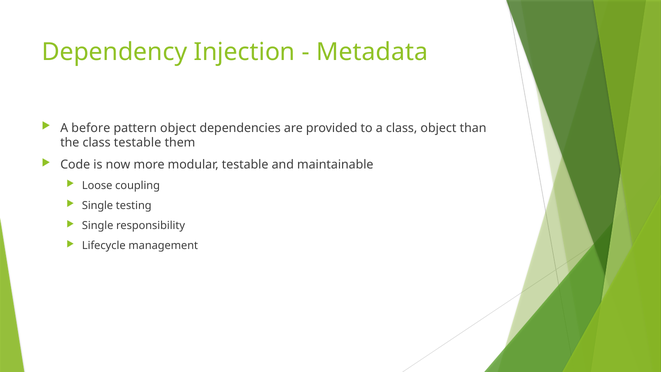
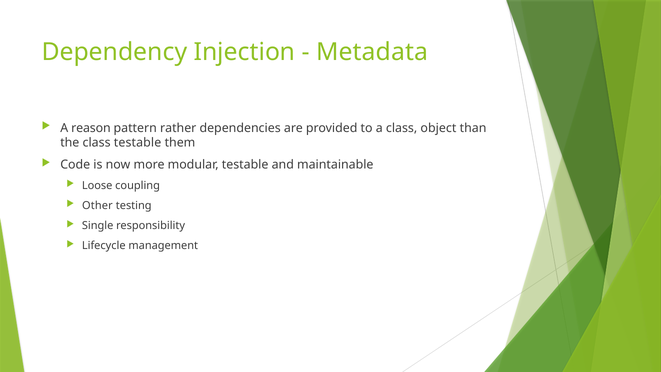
before: before -> reason
pattern object: object -> rather
Single at (98, 205): Single -> Other
